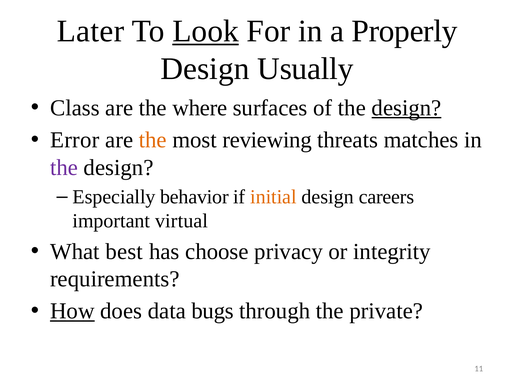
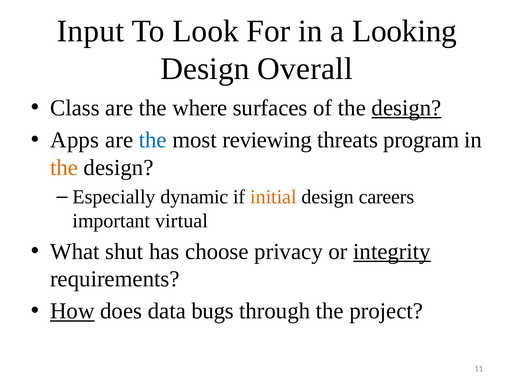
Later: Later -> Input
Look underline: present -> none
Properly: Properly -> Looking
Usually: Usually -> Overall
Error: Error -> Apps
the at (153, 140) colour: orange -> blue
matches: matches -> program
the at (64, 167) colour: purple -> orange
behavior: behavior -> dynamic
best: best -> shut
integrity underline: none -> present
private: private -> project
